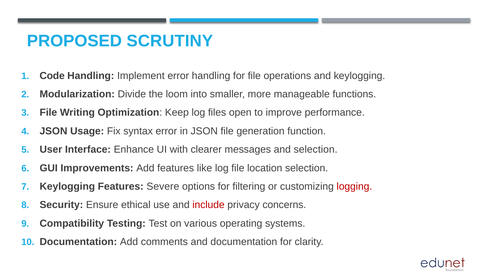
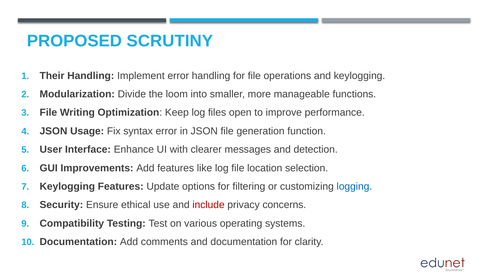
Code: Code -> Their
and selection: selection -> detection
Severe: Severe -> Update
logging colour: red -> blue
